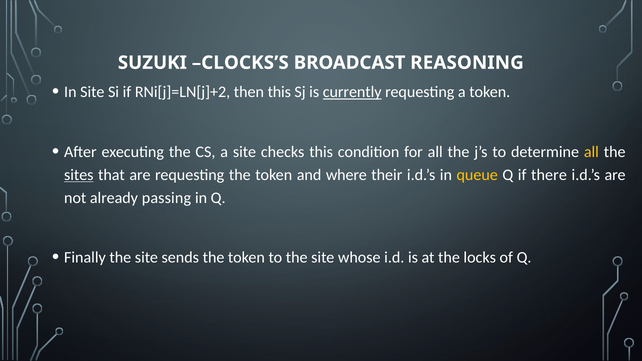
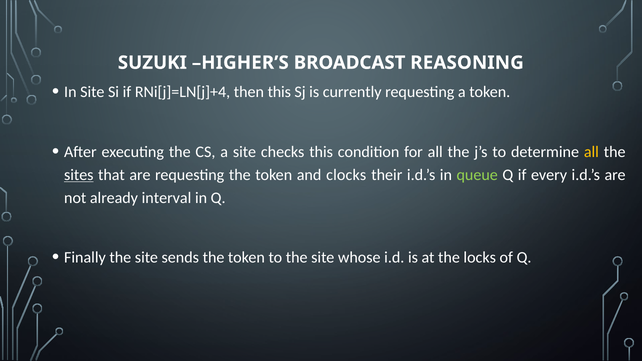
CLOCKS’S: CLOCKS’S -> HIGHER’S
RNi[j]=LN[j]+2: RNi[j]=LN[j]+2 -> RNi[j]=LN[j]+4
currently underline: present -> none
where: where -> clocks
queue colour: yellow -> light green
there: there -> every
passing: passing -> interval
